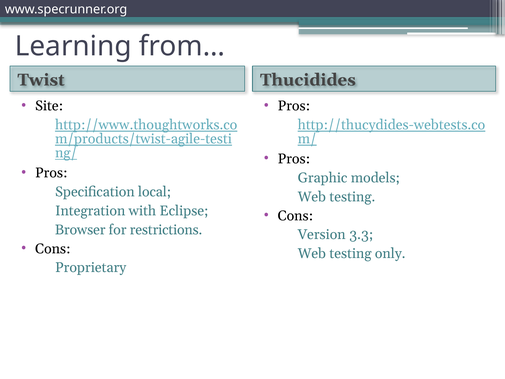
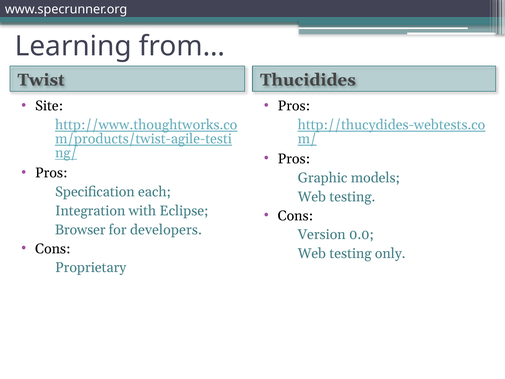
local: local -> each
restrictions: restrictions -> developers
3.3: 3.3 -> 0.0
